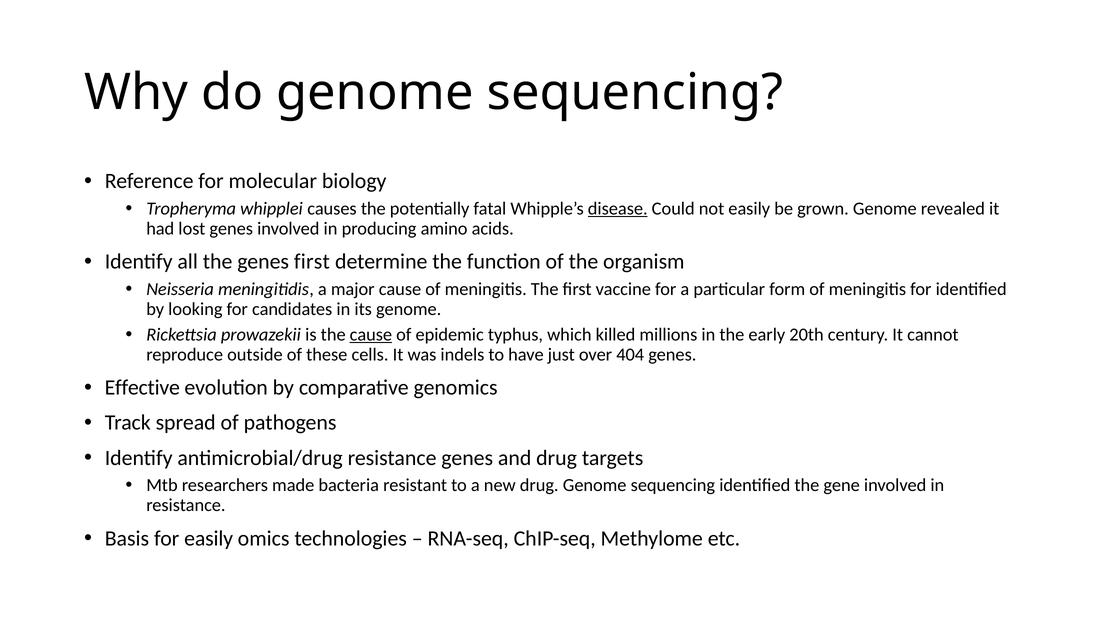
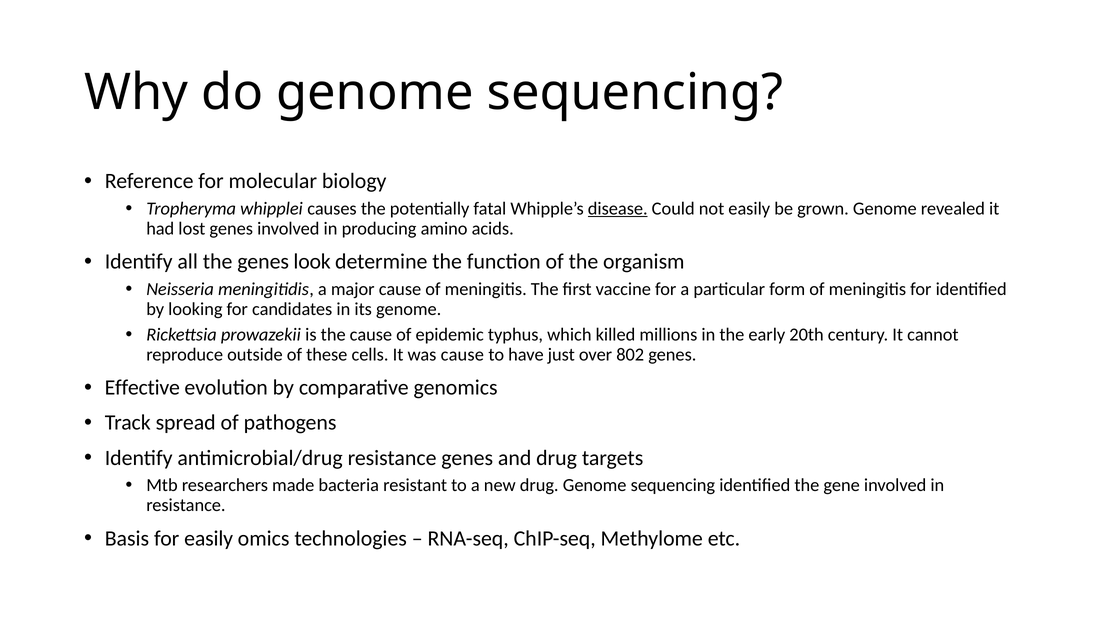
genes first: first -> look
cause at (371, 335) underline: present -> none
was indels: indels -> cause
404: 404 -> 802
